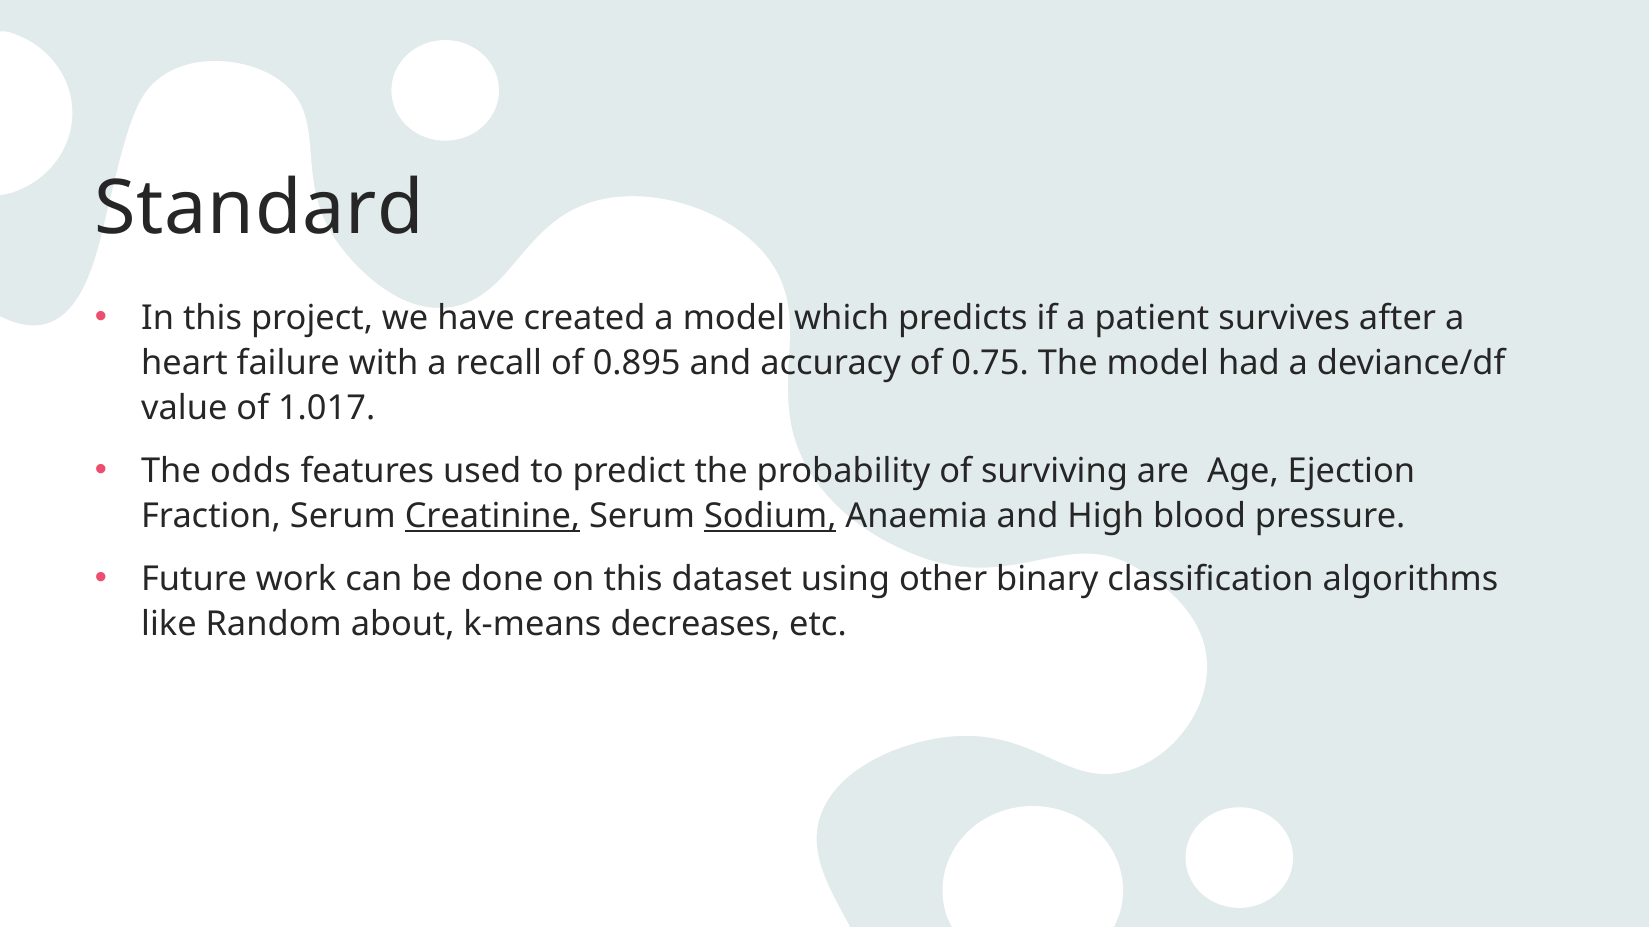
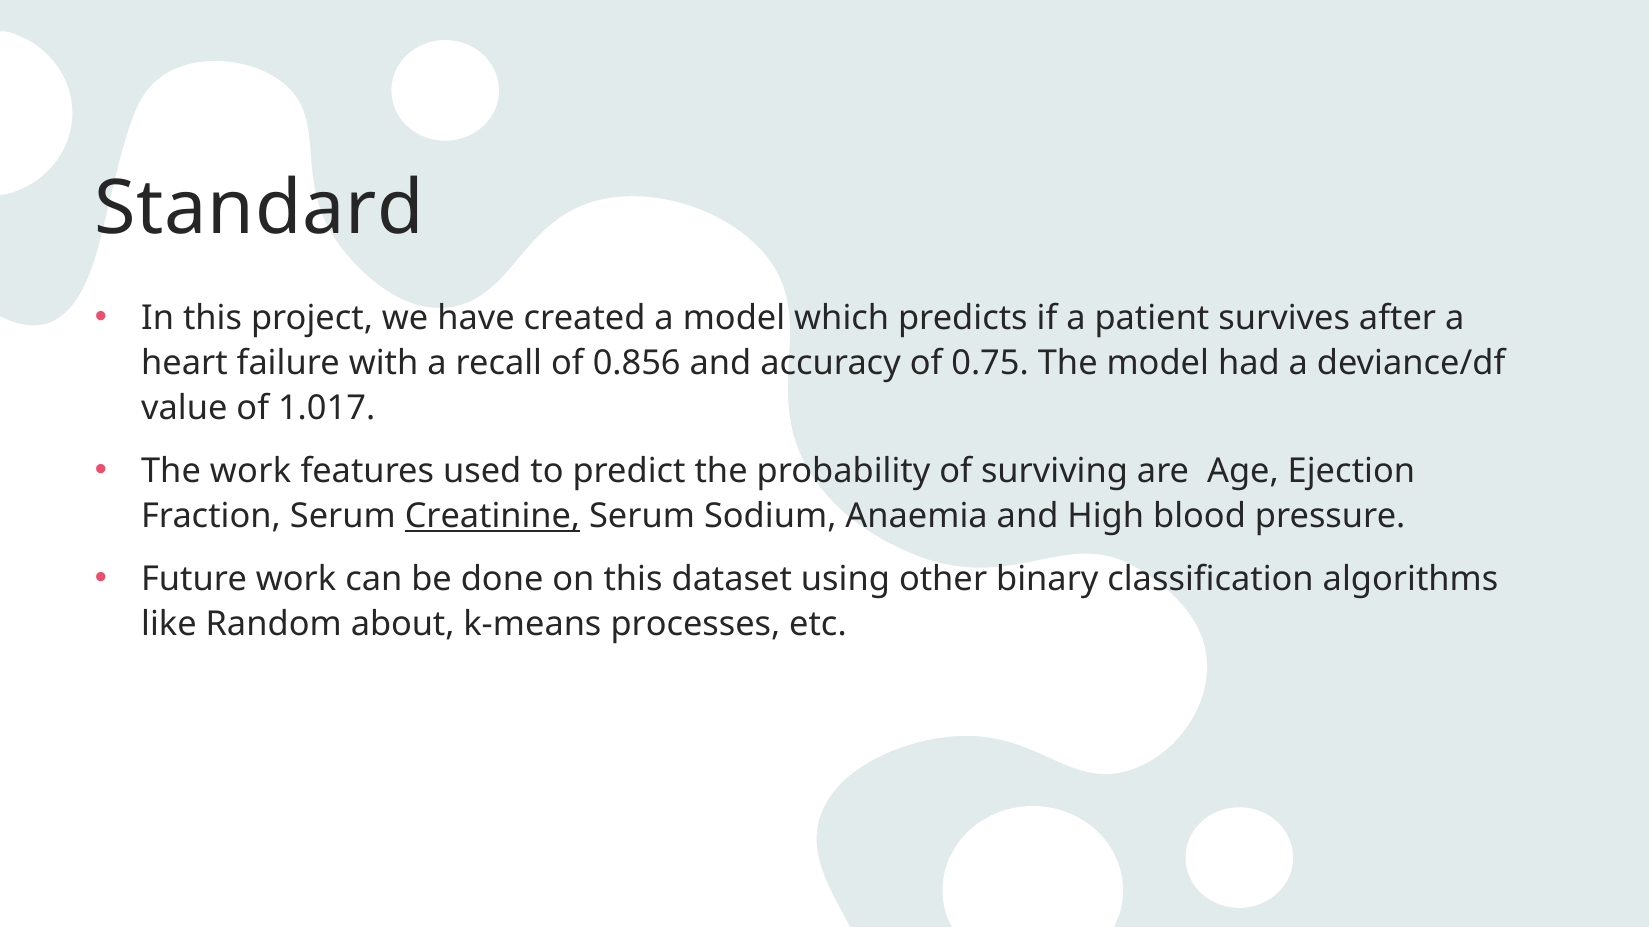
0.895: 0.895 -> 0.856
The odds: odds -> work
Sodium underline: present -> none
decreases: decreases -> processes
